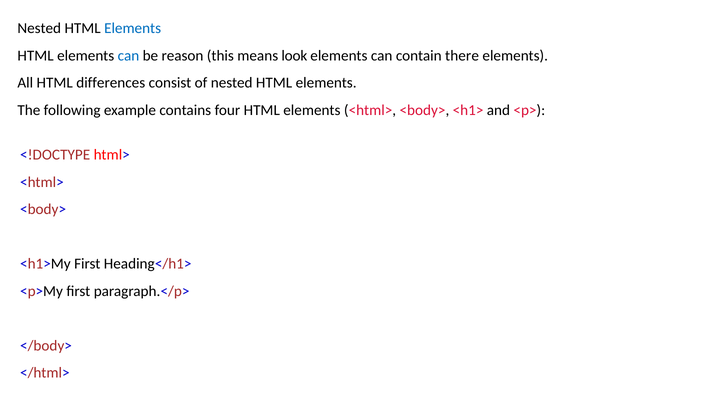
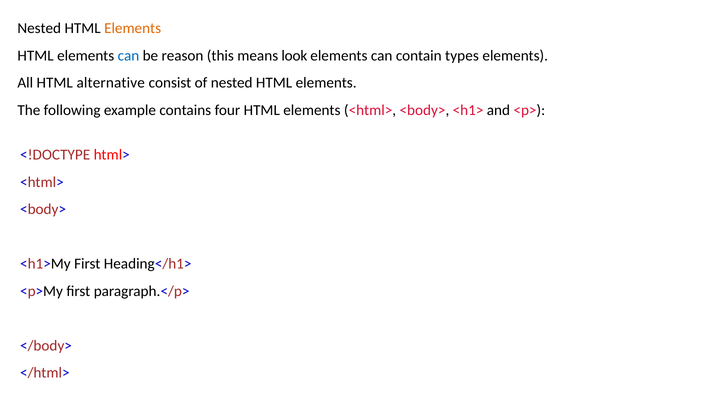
Elements at (133, 28) colour: blue -> orange
there: there -> types
differences: differences -> alternative
